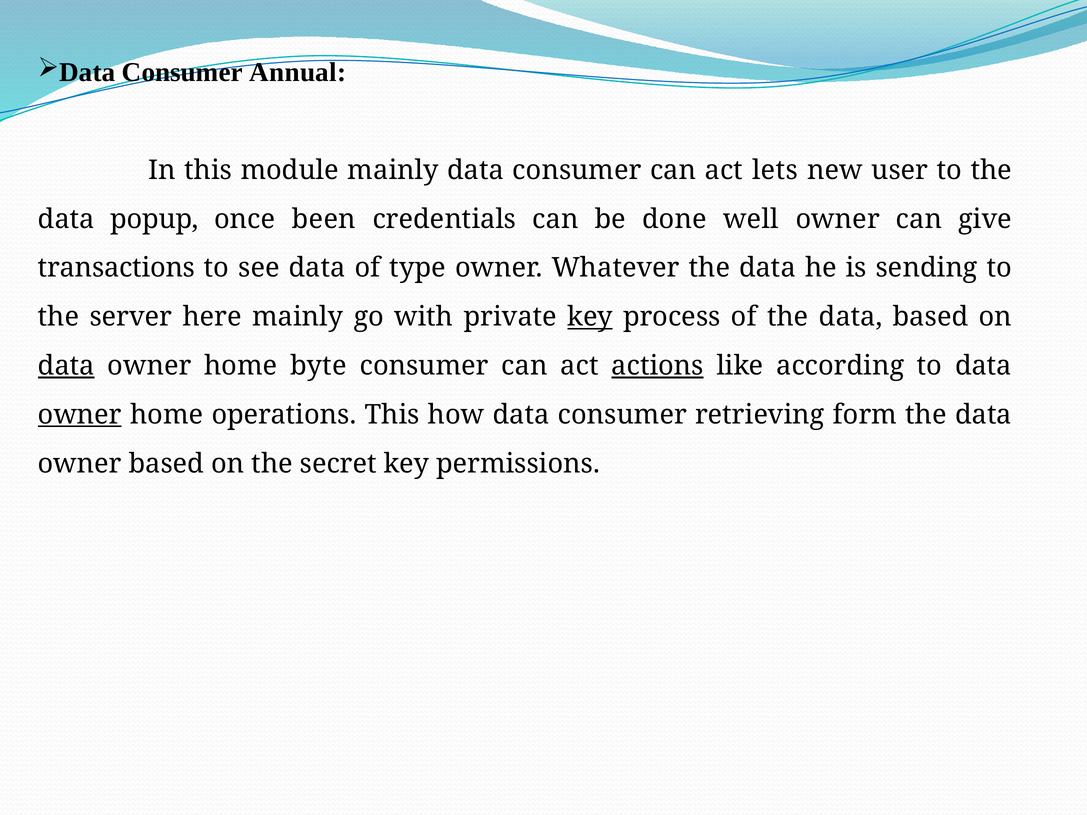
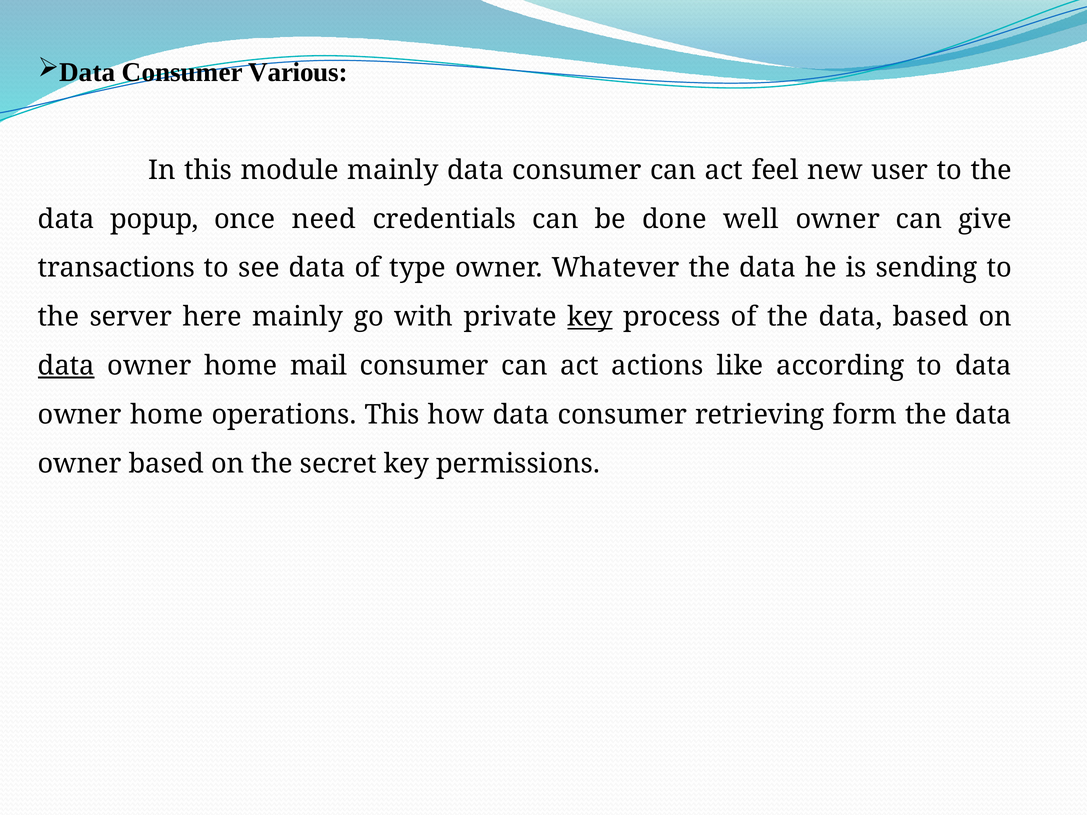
Annual: Annual -> Various
lets: lets -> feel
been: been -> need
byte: byte -> mail
actions underline: present -> none
owner at (80, 415) underline: present -> none
